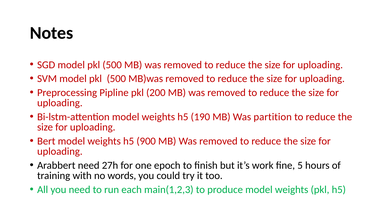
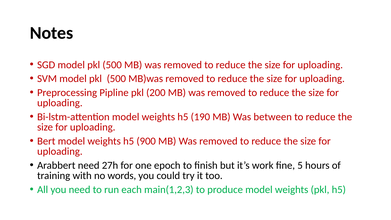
partition: partition -> between
